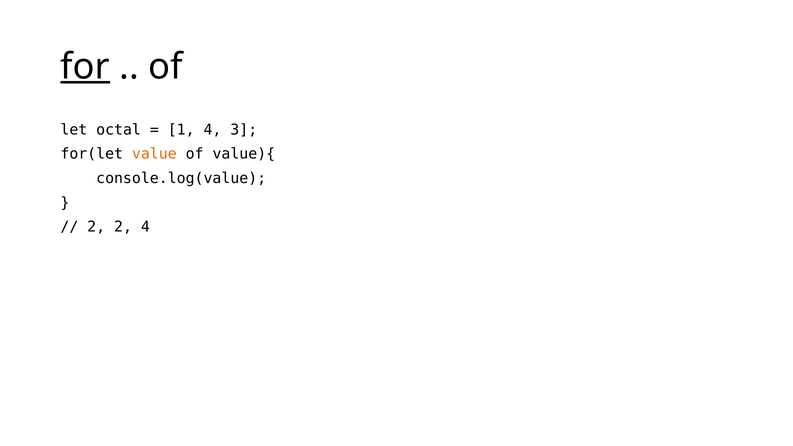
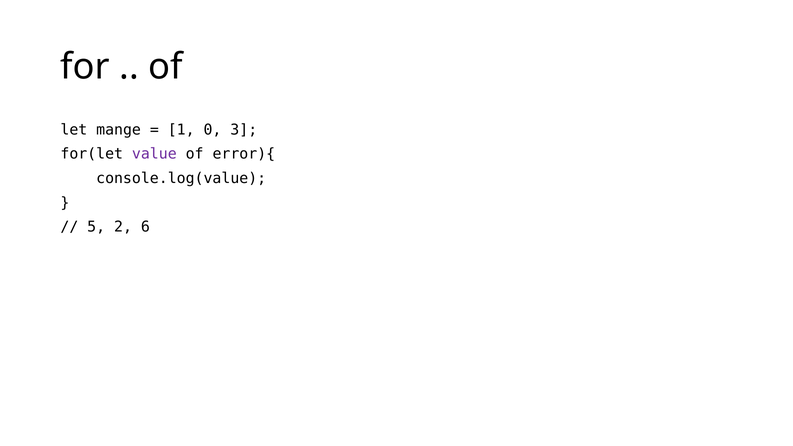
for underline: present -> none
octal: octal -> mange
1 4: 4 -> 0
value colour: orange -> purple
value){: value){ -> error){
2 at (96, 227): 2 -> 5
2 4: 4 -> 6
